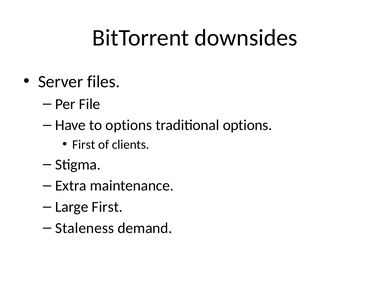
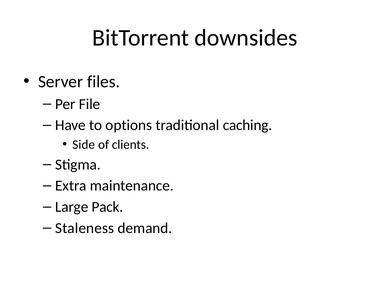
traditional options: options -> caching
First at (84, 145): First -> Side
Large First: First -> Pack
